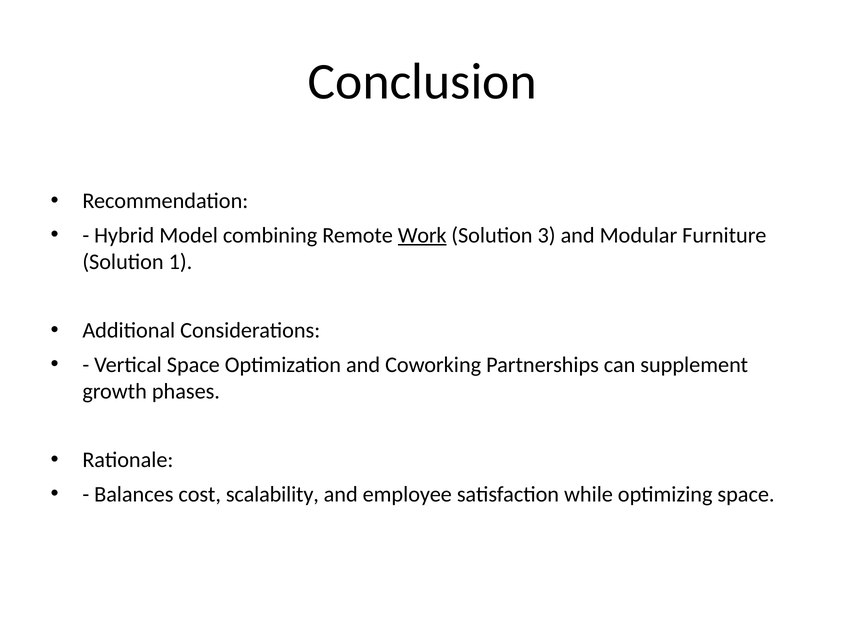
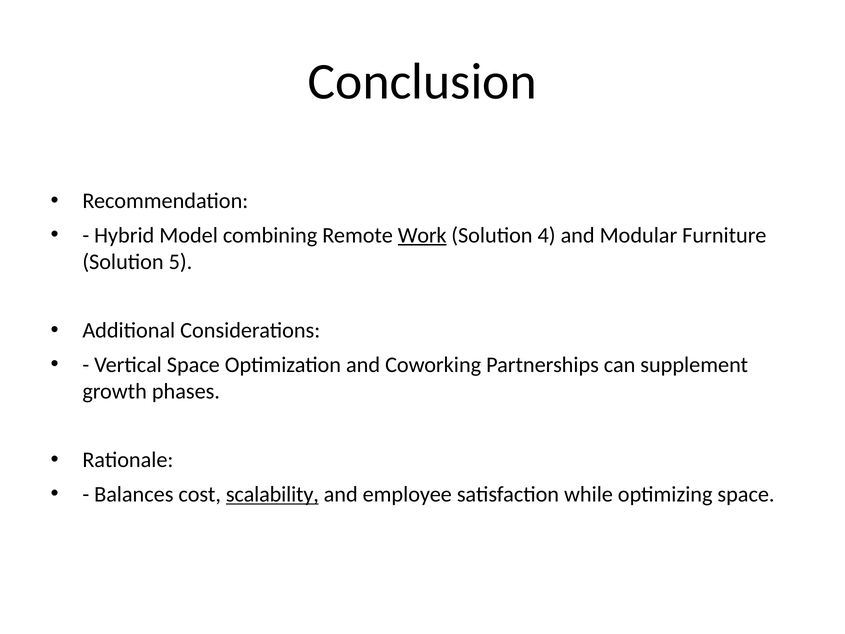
3: 3 -> 4
1: 1 -> 5
scalability underline: none -> present
